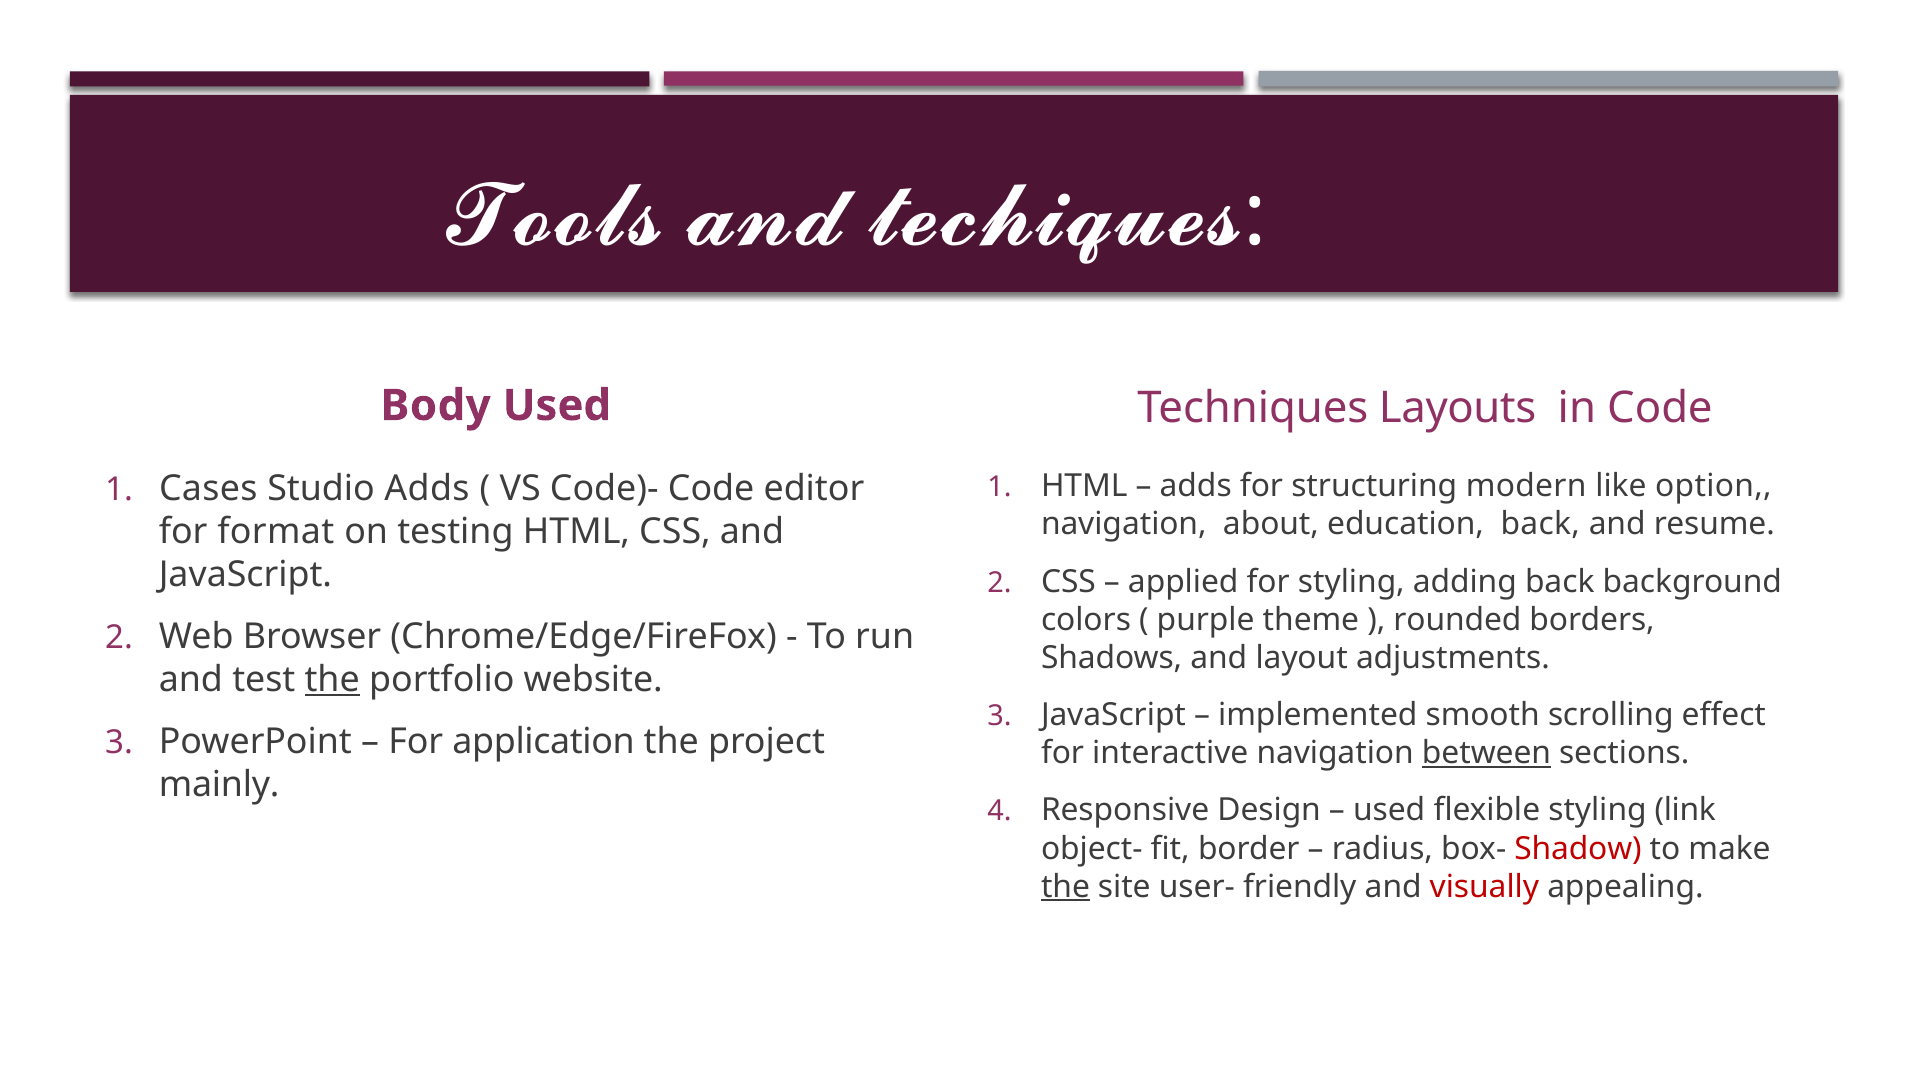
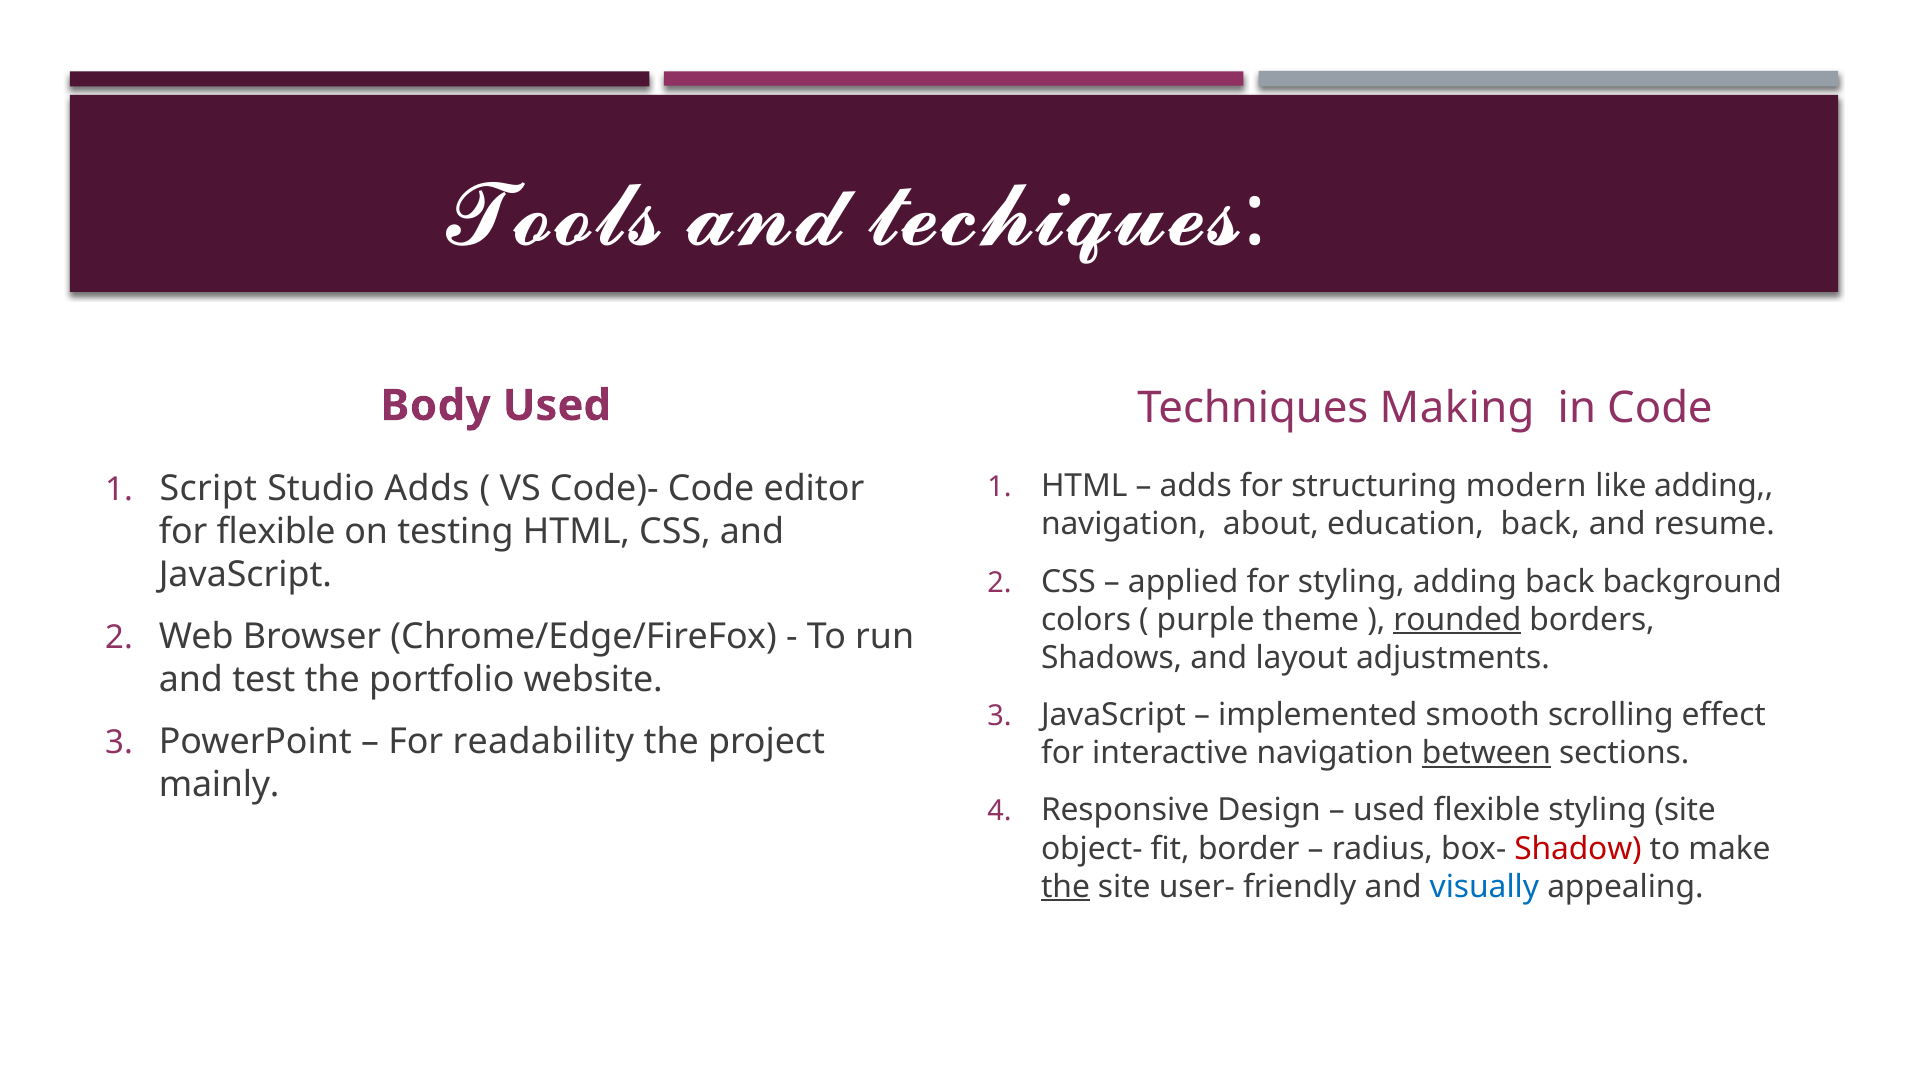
Layouts: Layouts -> Making
like option: option -> adding
Cases: Cases -> Script
for format: format -> flexible
rounded underline: none -> present
the at (332, 680) underline: present -> none
application: application -> readability
styling link: link -> site
visually colour: red -> blue
